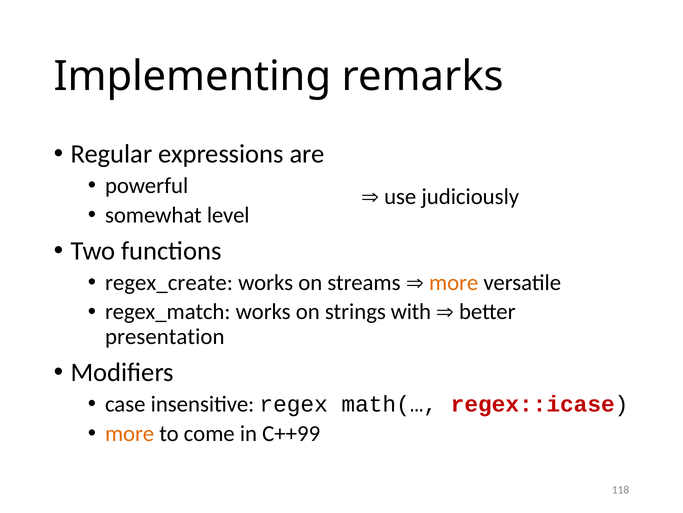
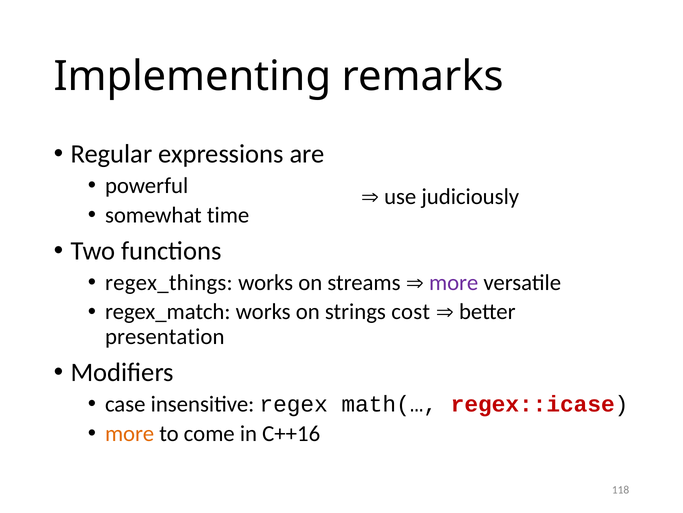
level: level -> time
regex_create: regex_create -> regex_things
more at (454, 282) colour: orange -> purple
with: with -> cost
C++99: C++99 -> C++16
